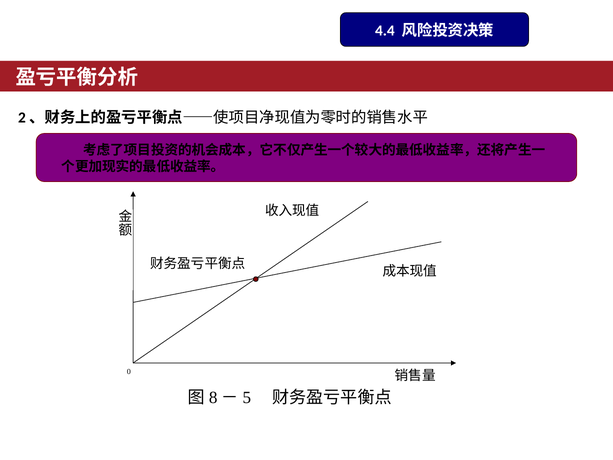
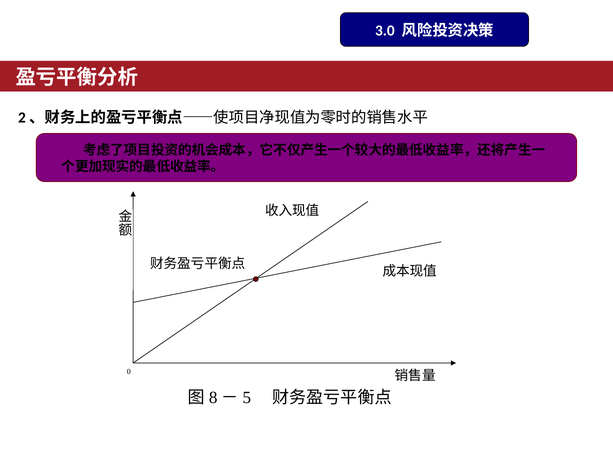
4.4: 4.4 -> 3.0
